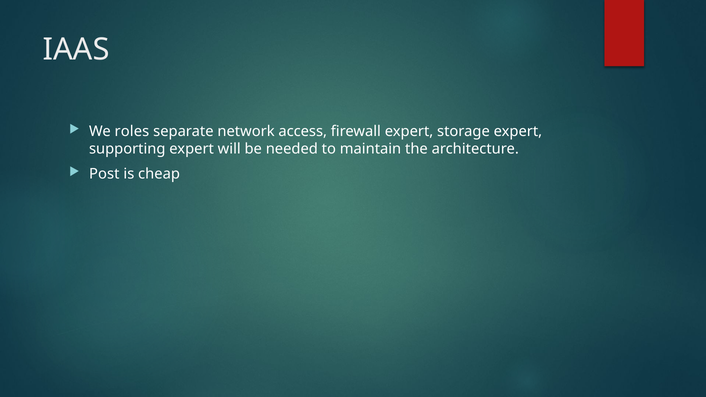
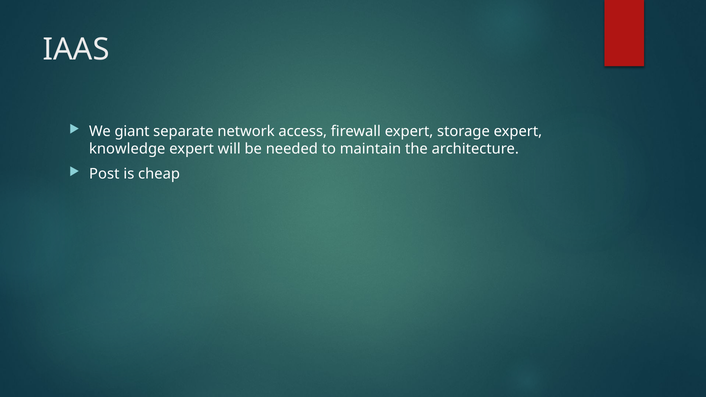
roles: roles -> giant
supporting: supporting -> knowledge
